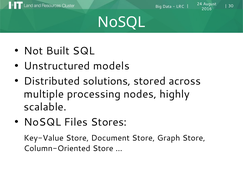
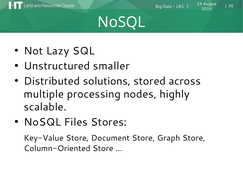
Built: Built -> Lazy
models: models -> smaller
